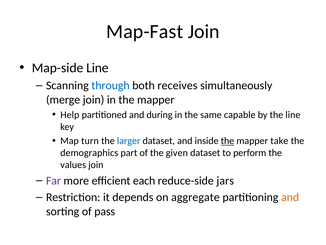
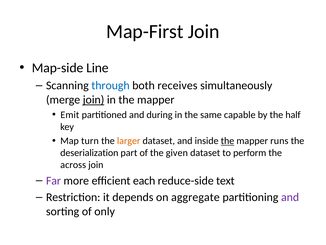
Map-Fast: Map-Fast -> Map-First
join at (94, 100) underline: none -> present
Help: Help -> Emit
the line: line -> half
larger colour: blue -> orange
take: take -> runs
demographics: demographics -> deserialization
values: values -> across
jars: jars -> text
and at (290, 197) colour: orange -> purple
pass: pass -> only
